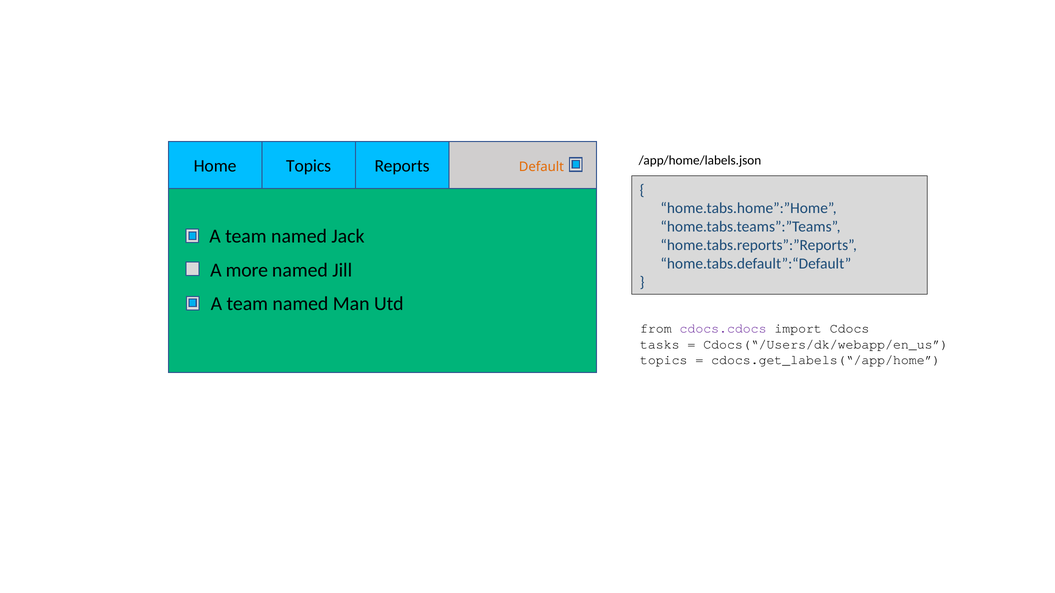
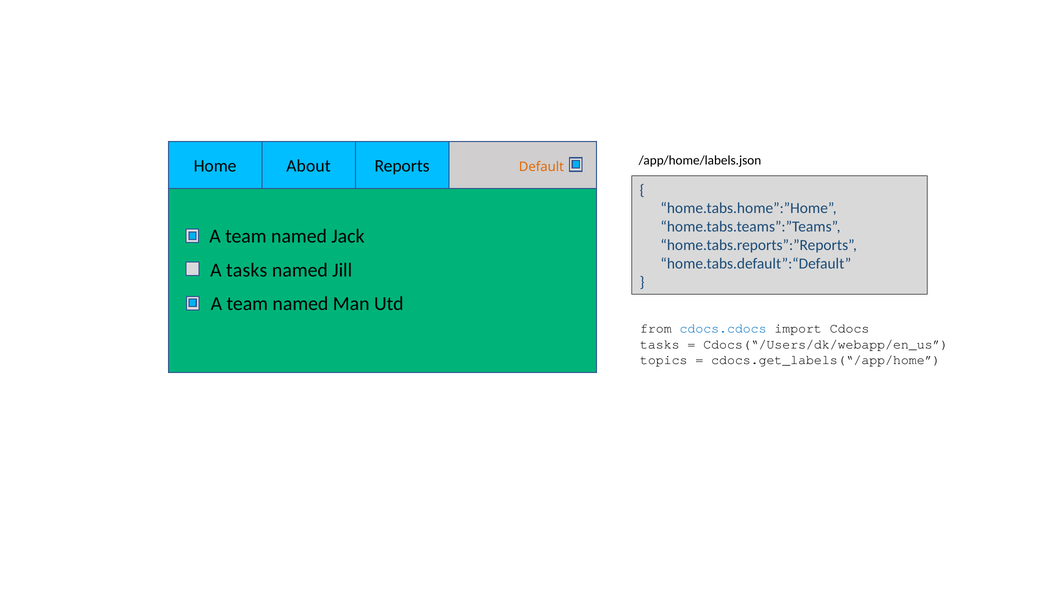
Home Topics: Topics -> About
A more: more -> tasks
cdocs.cdocs colour: purple -> blue
